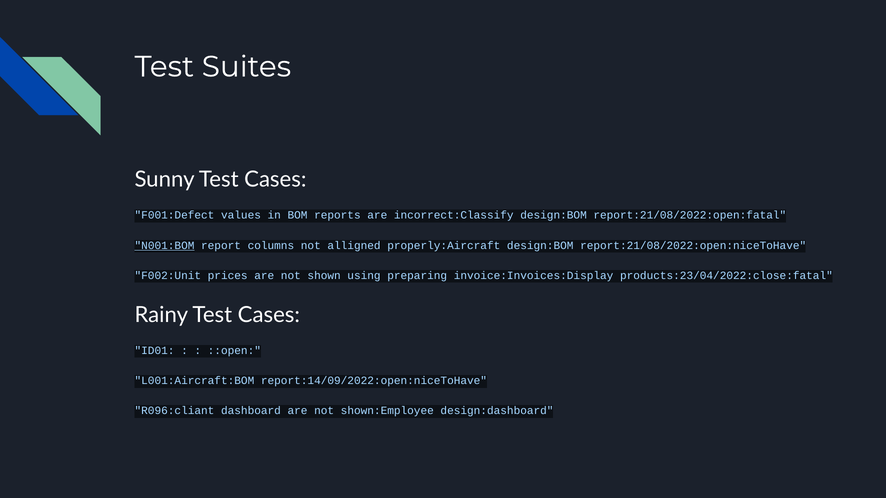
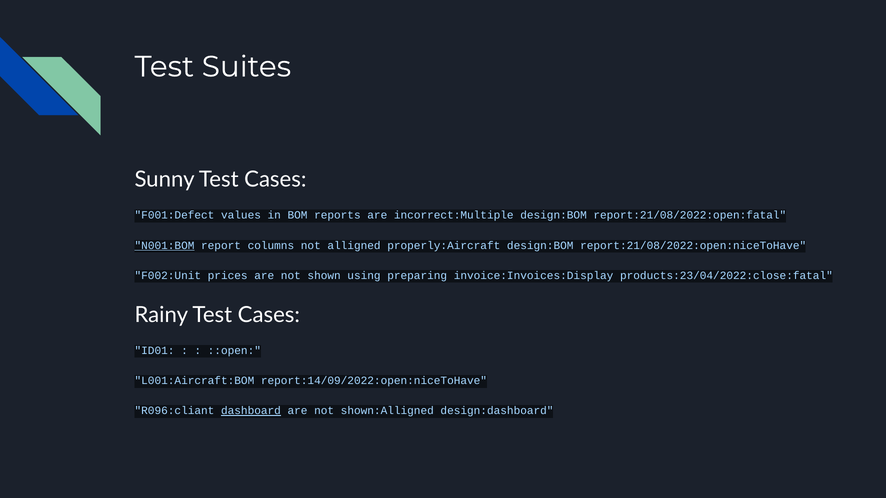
incorrect:Classify: incorrect:Classify -> incorrect:Multiple
dashboard underline: none -> present
shown:Employee: shown:Employee -> shown:Alligned
